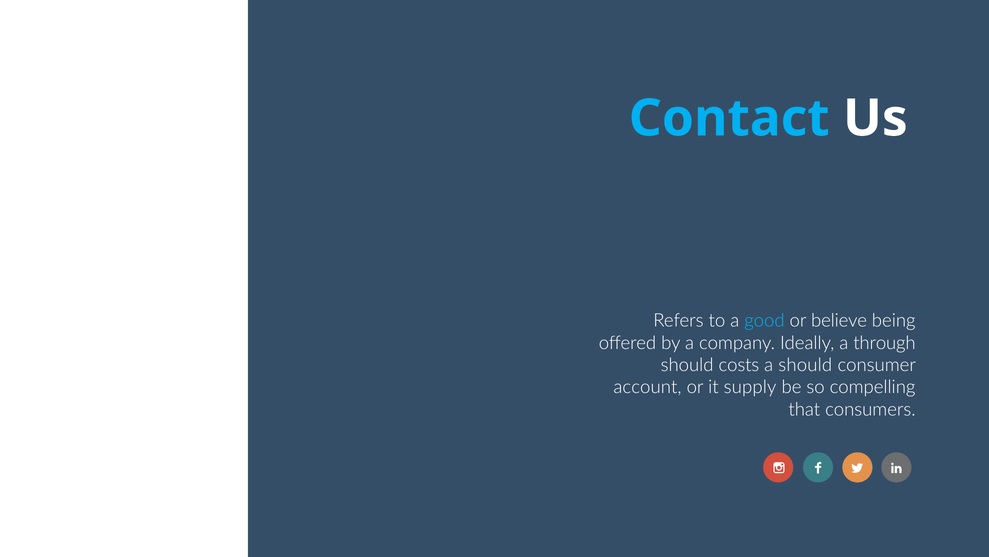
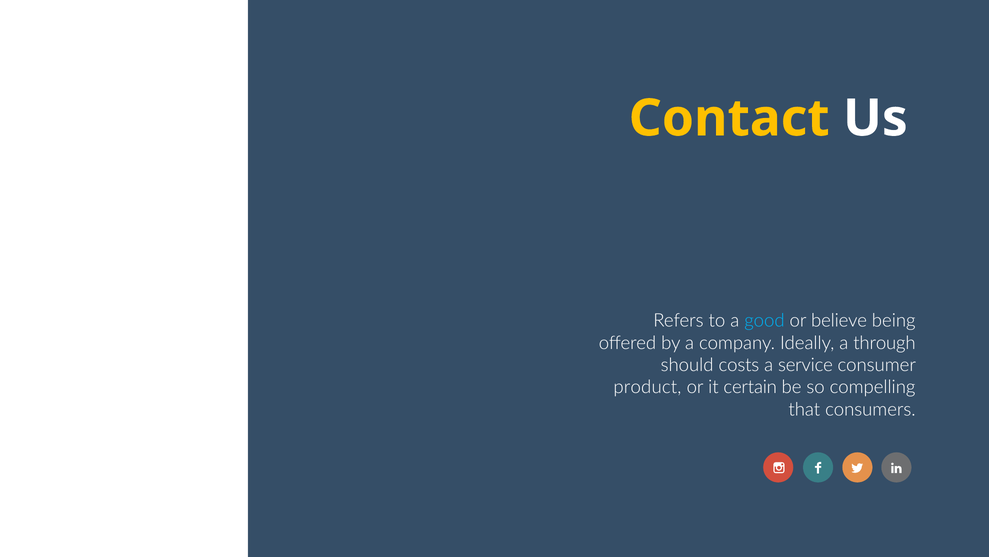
Contact colour: light blue -> yellow
a should: should -> service
account: account -> product
supply: supply -> certain
